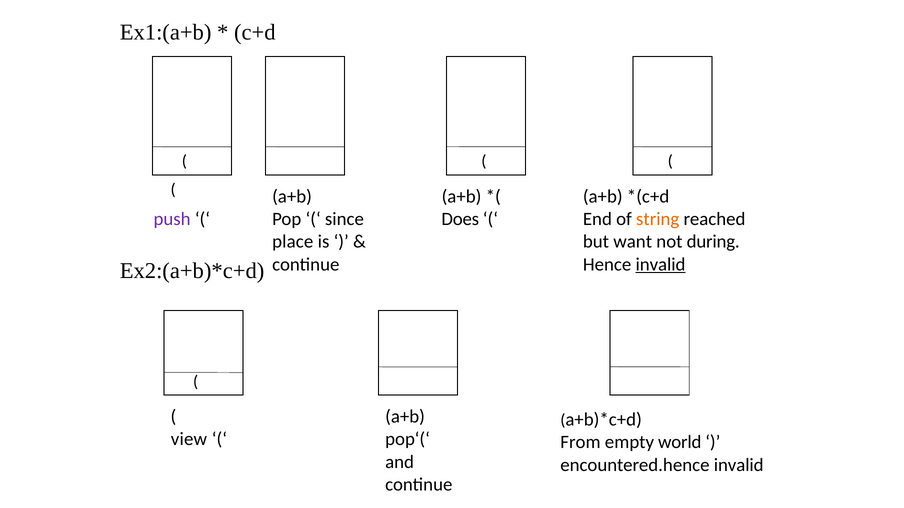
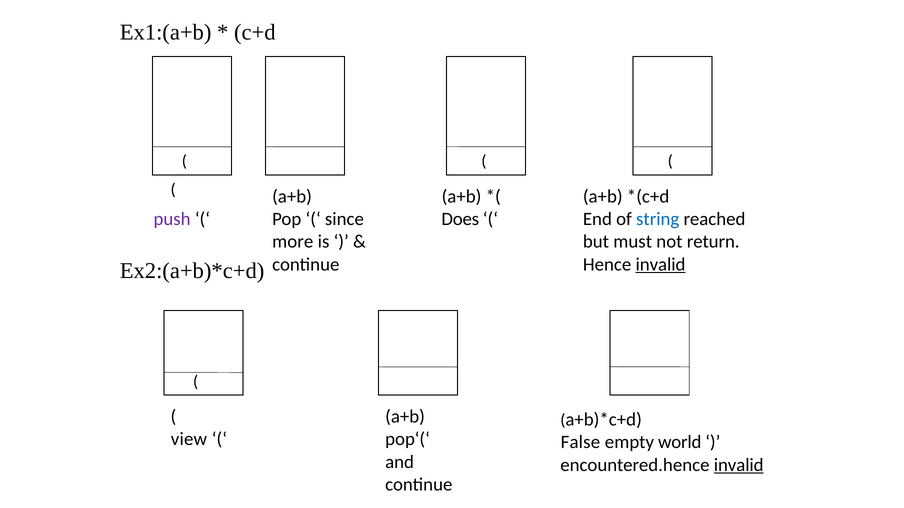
string colour: orange -> blue
place: place -> more
want: want -> must
during: during -> return
From: From -> False
invalid at (739, 465) underline: none -> present
